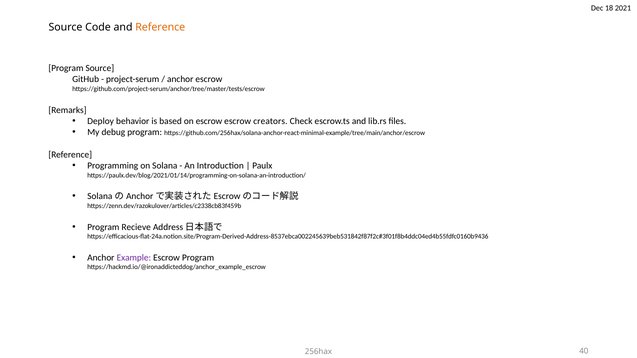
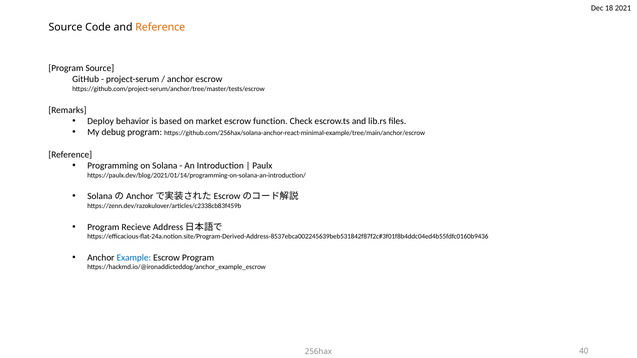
on escrow: escrow -> market
creators: creators -> function
Example colour: purple -> blue
